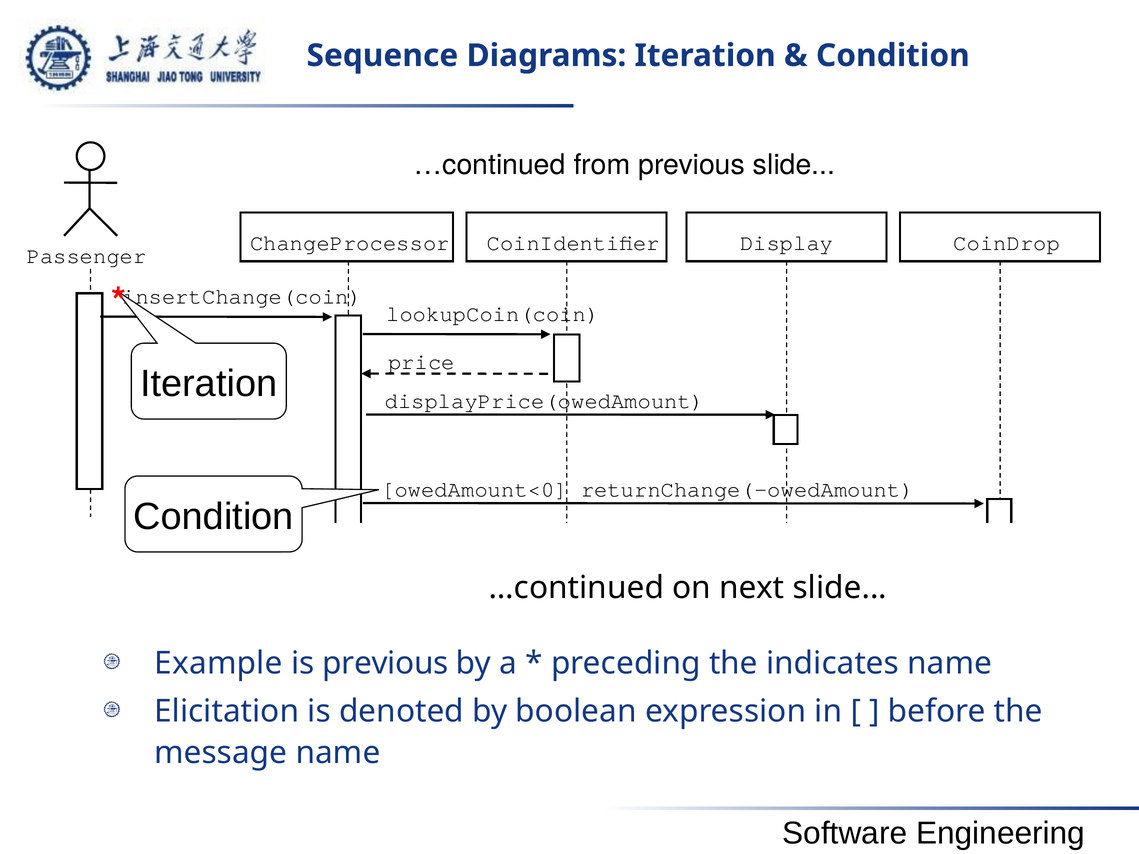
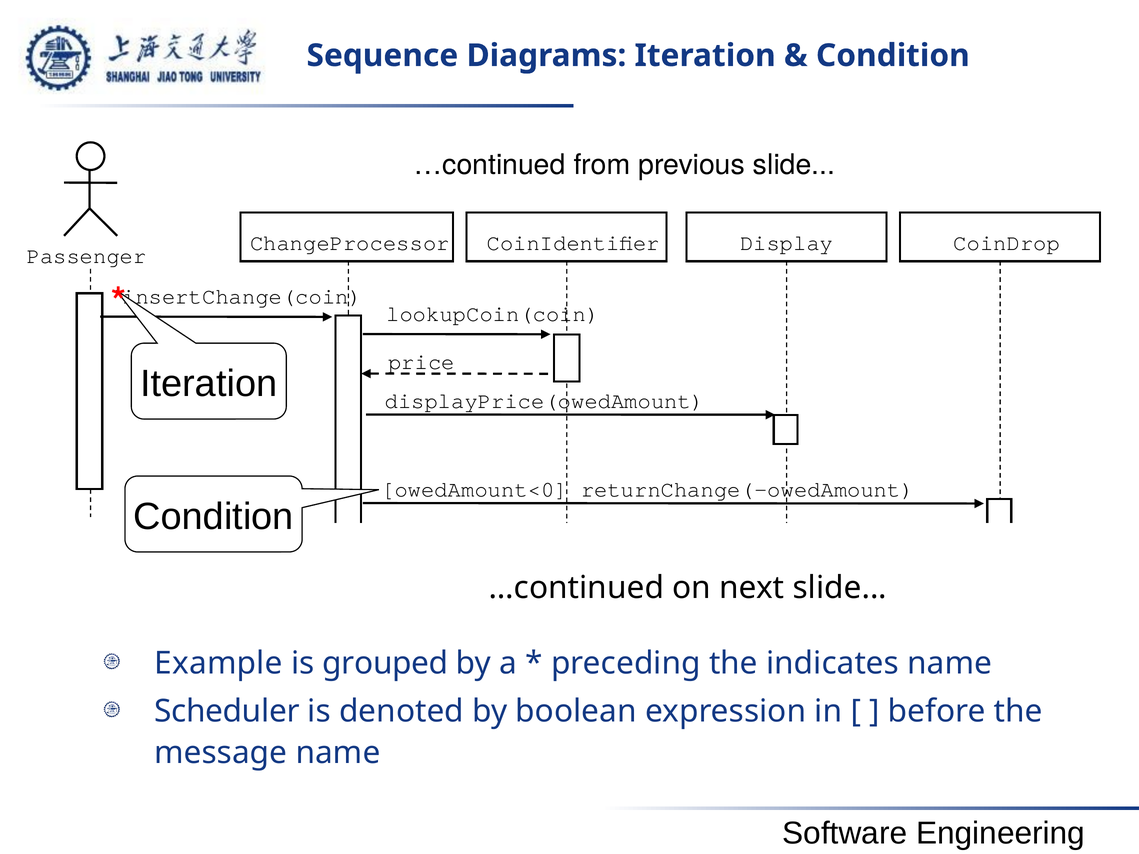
is previous: previous -> grouped
Elicitation: Elicitation -> Scheduler
